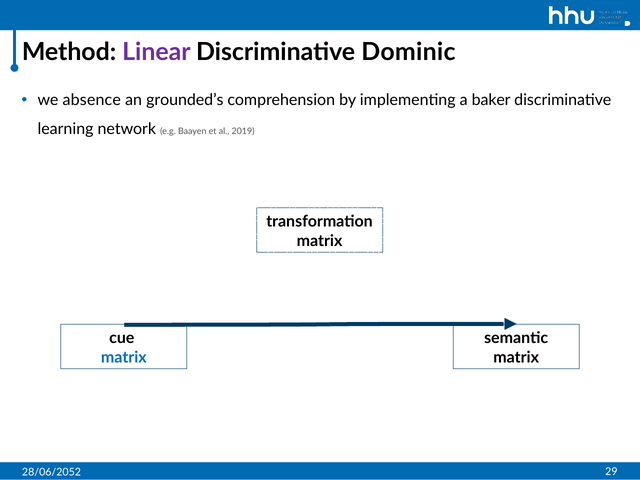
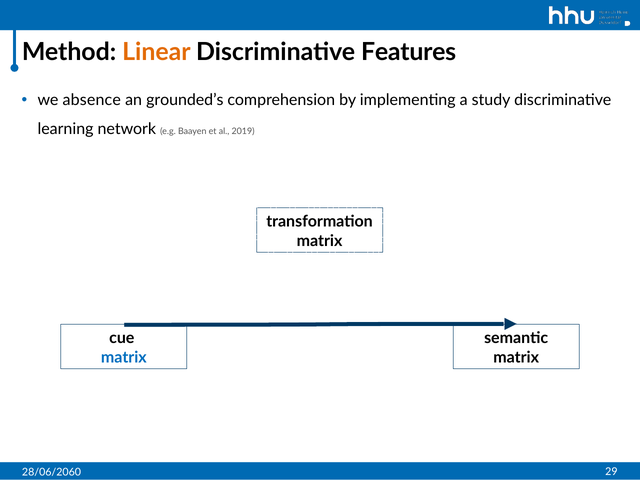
Linear colour: purple -> orange
Dominic: Dominic -> Features
baker: baker -> study
28/06/2052: 28/06/2052 -> 28/06/2060
